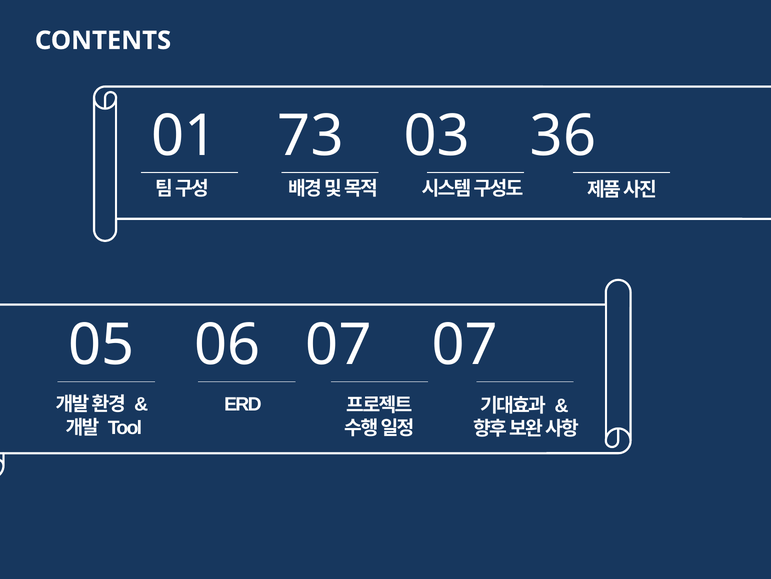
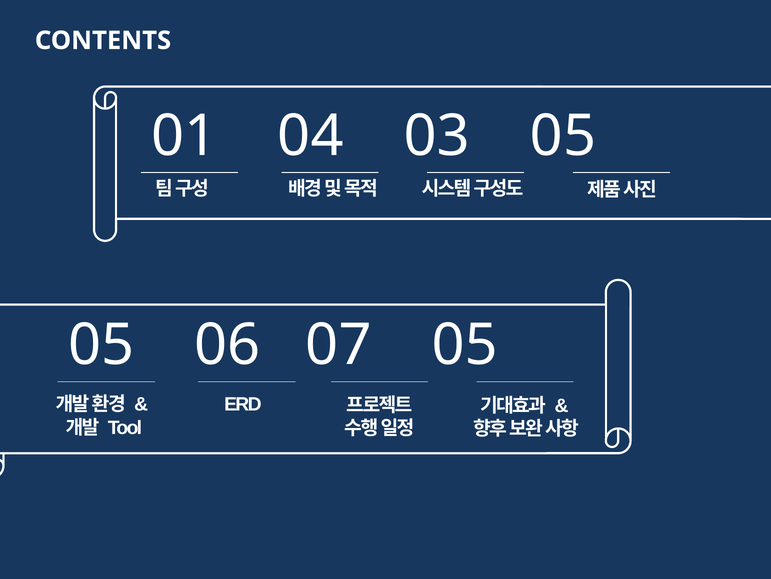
73: 73 -> 04
03 36: 36 -> 05
07 07: 07 -> 05
